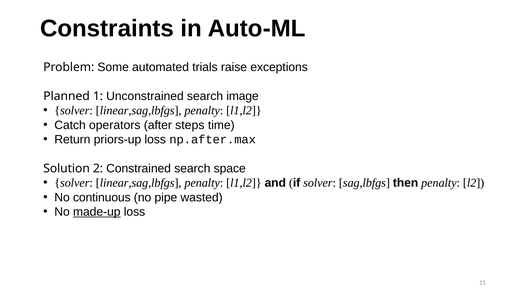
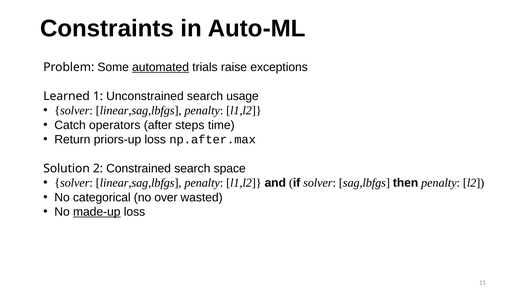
automated underline: none -> present
Planned: Planned -> Learned
image: image -> usage
continuous: continuous -> categorical
pipe: pipe -> over
